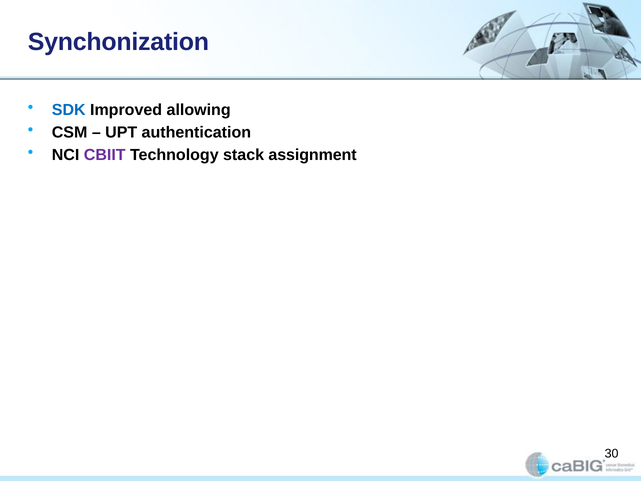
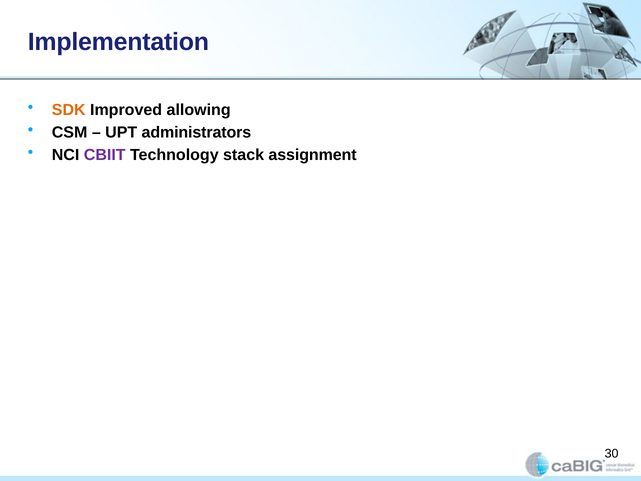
Synchonization: Synchonization -> Implementation
SDK colour: blue -> orange
authentication: authentication -> administrators
